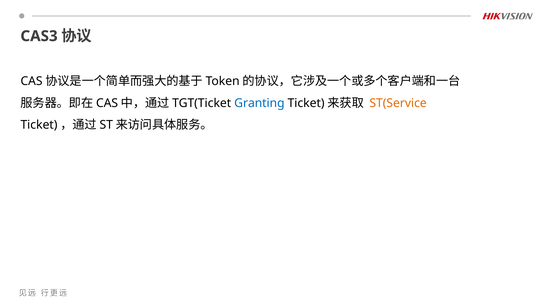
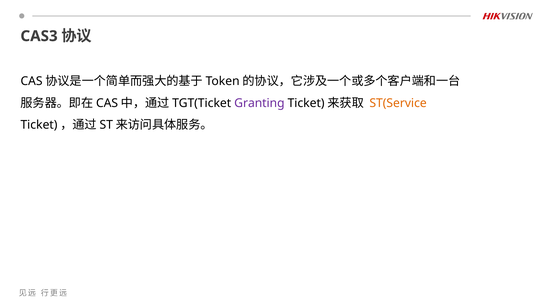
Granting colour: blue -> purple
